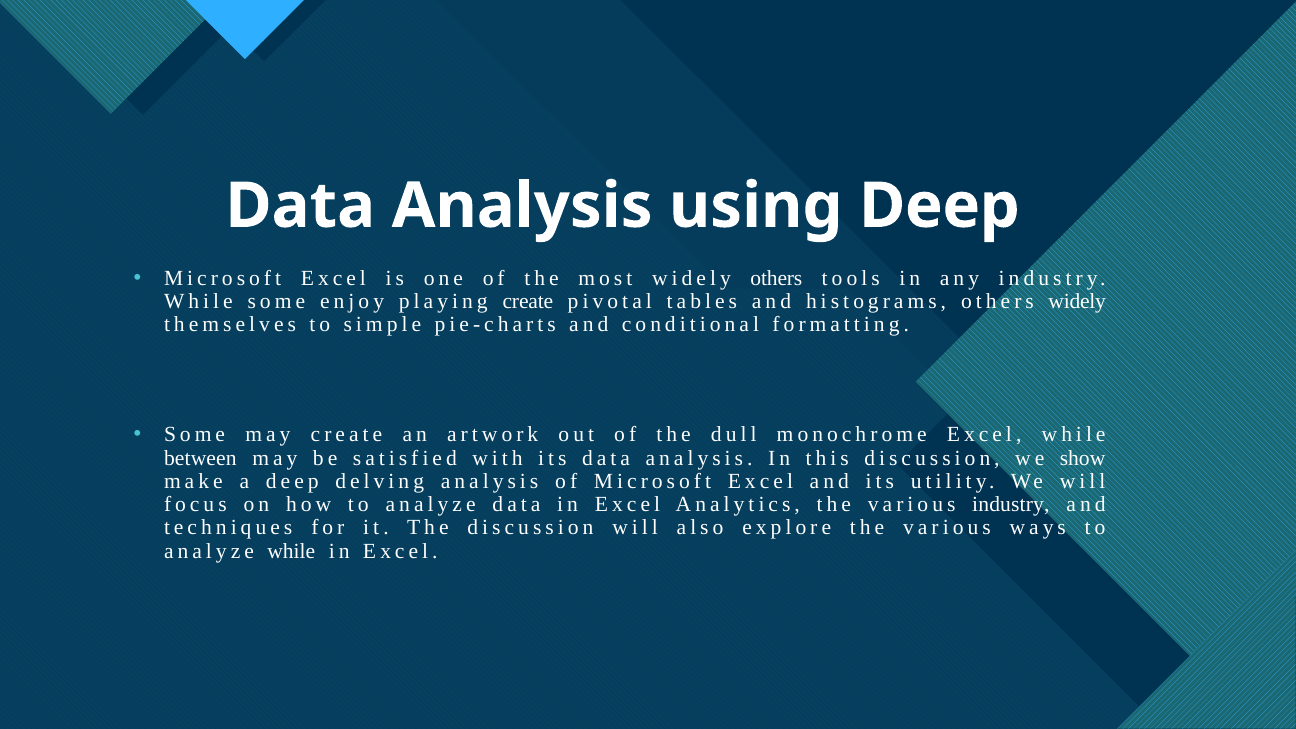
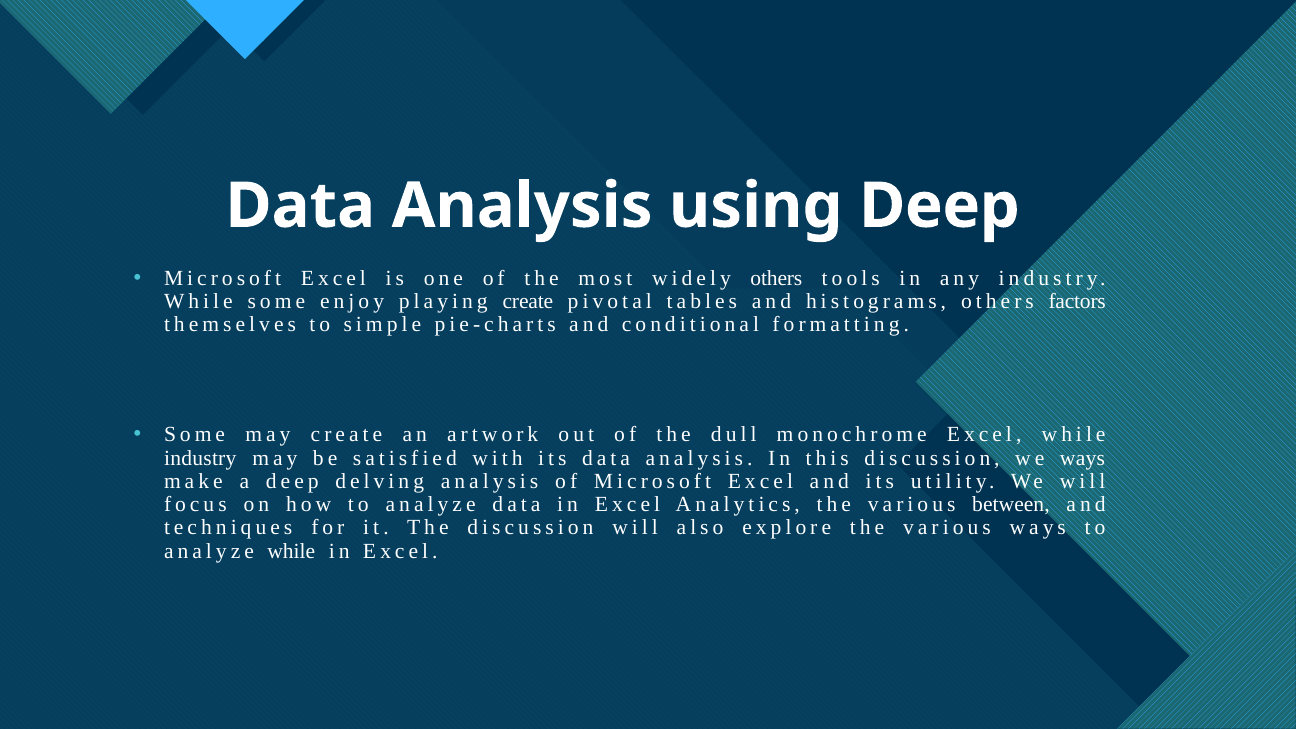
others widely: widely -> factors
between at (200, 458): between -> industry
we show: show -> ways
various industry: industry -> between
